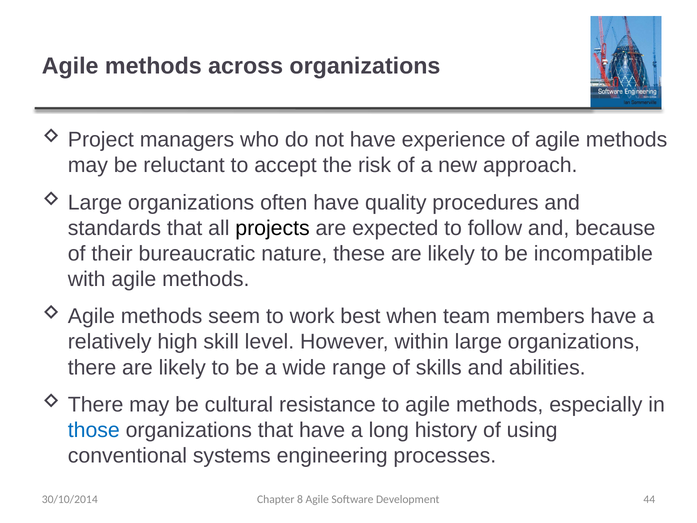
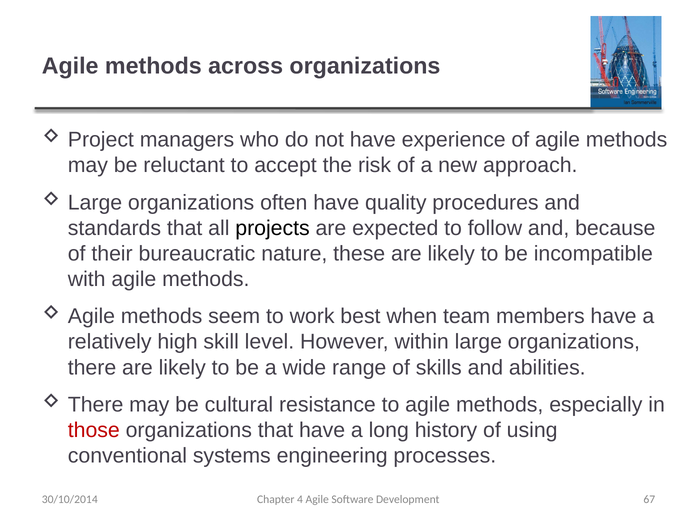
those colour: blue -> red
8: 8 -> 4
44: 44 -> 67
